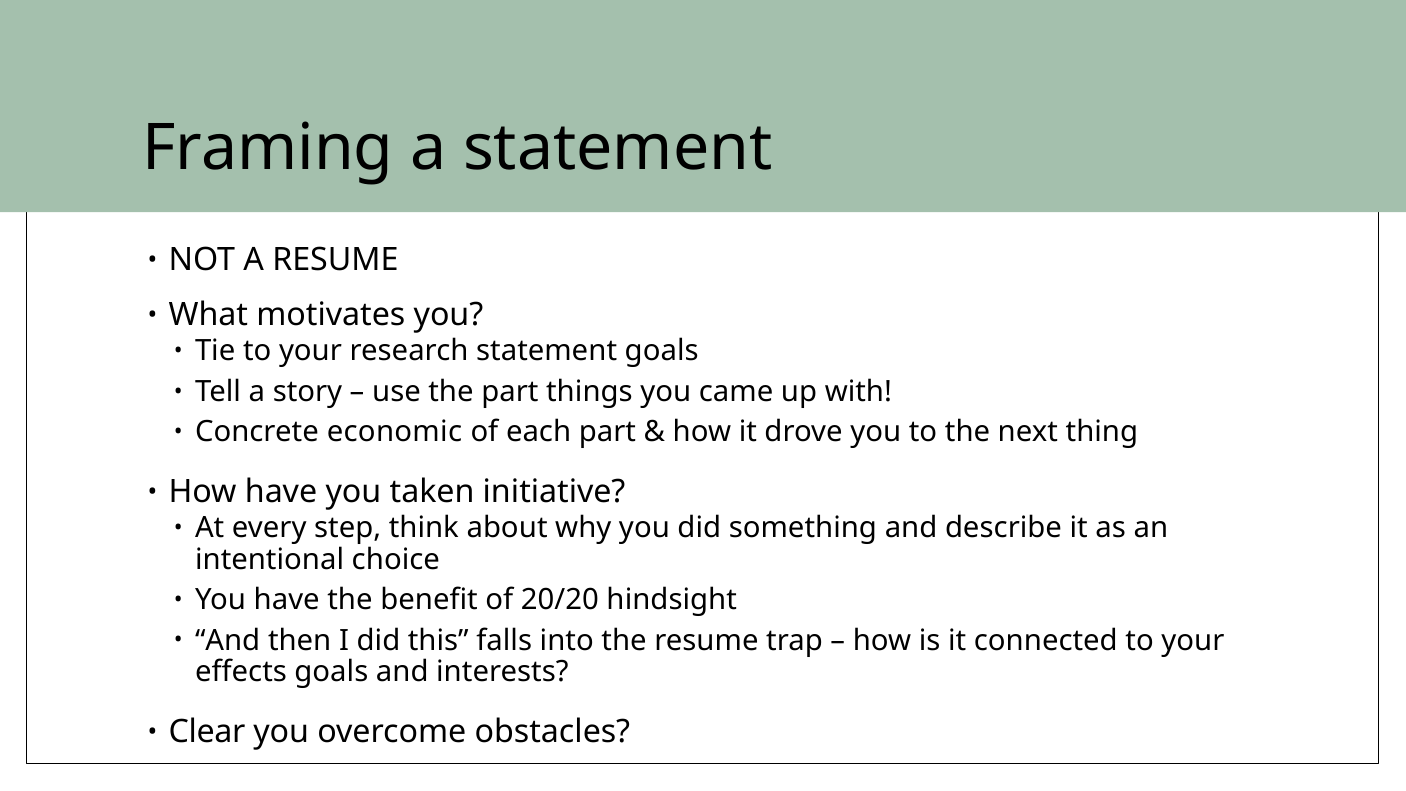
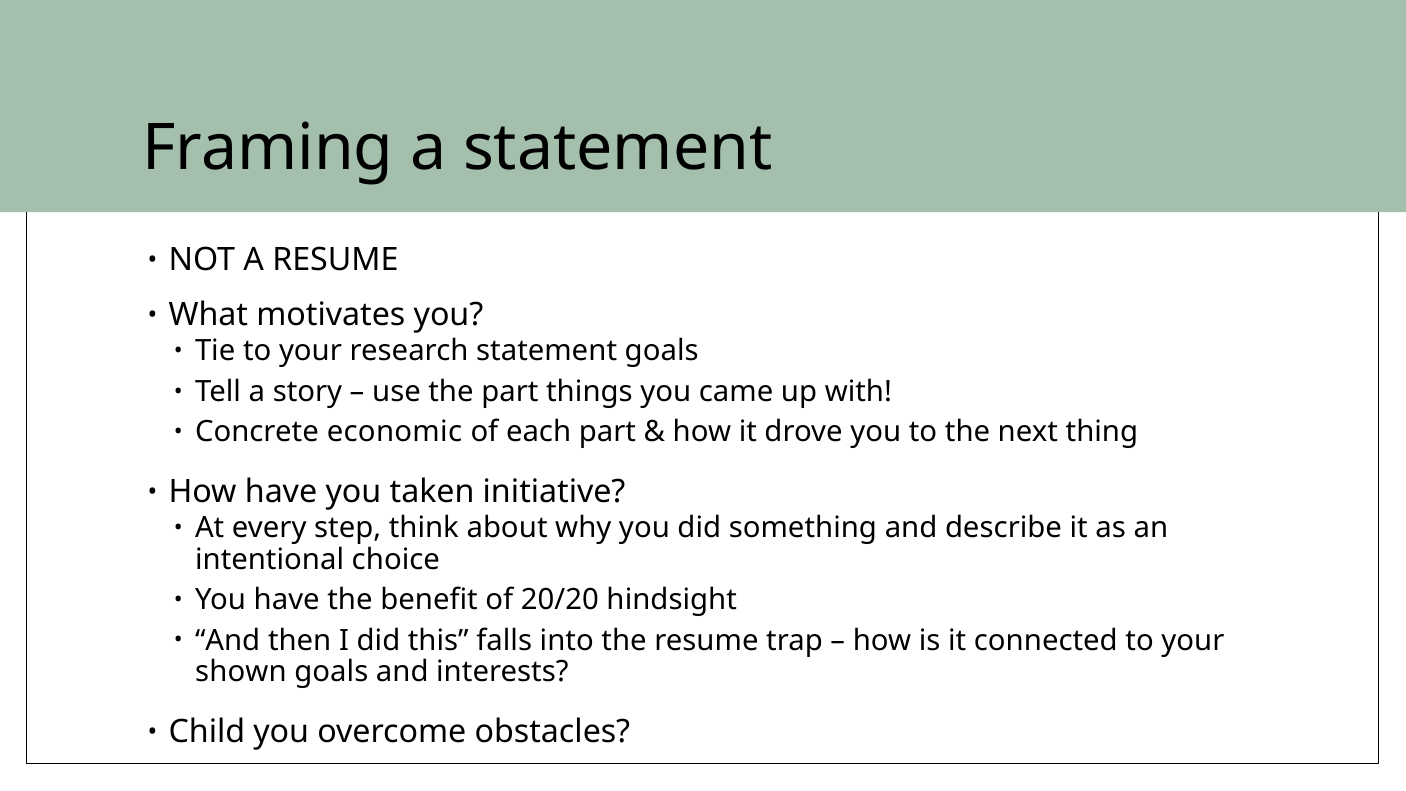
effects: effects -> shown
Clear: Clear -> Child
